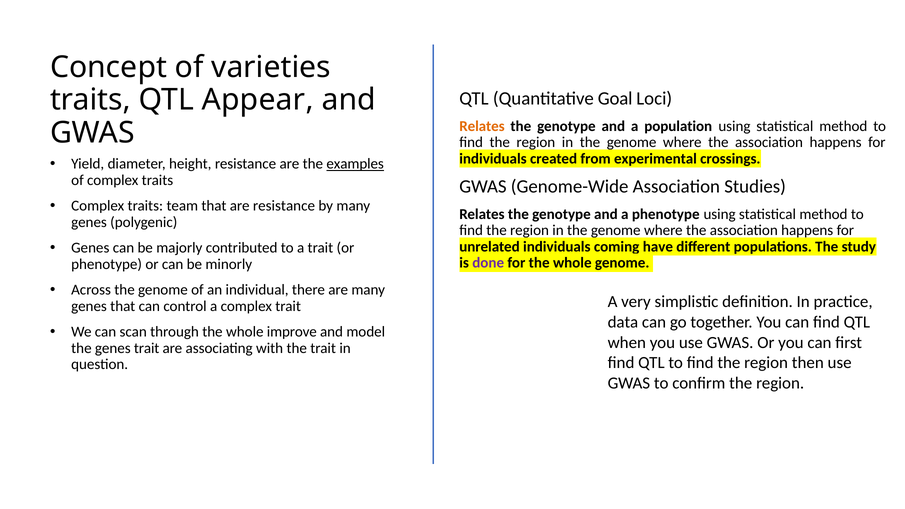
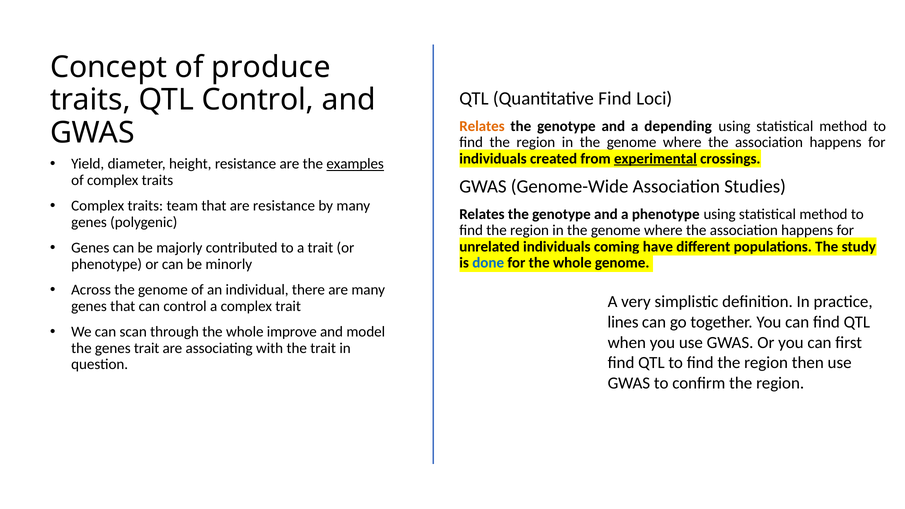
varieties: varieties -> produce
Quantitative Goal: Goal -> Find
QTL Appear: Appear -> Control
population: population -> depending
experimental underline: none -> present
done colour: purple -> blue
data: data -> lines
